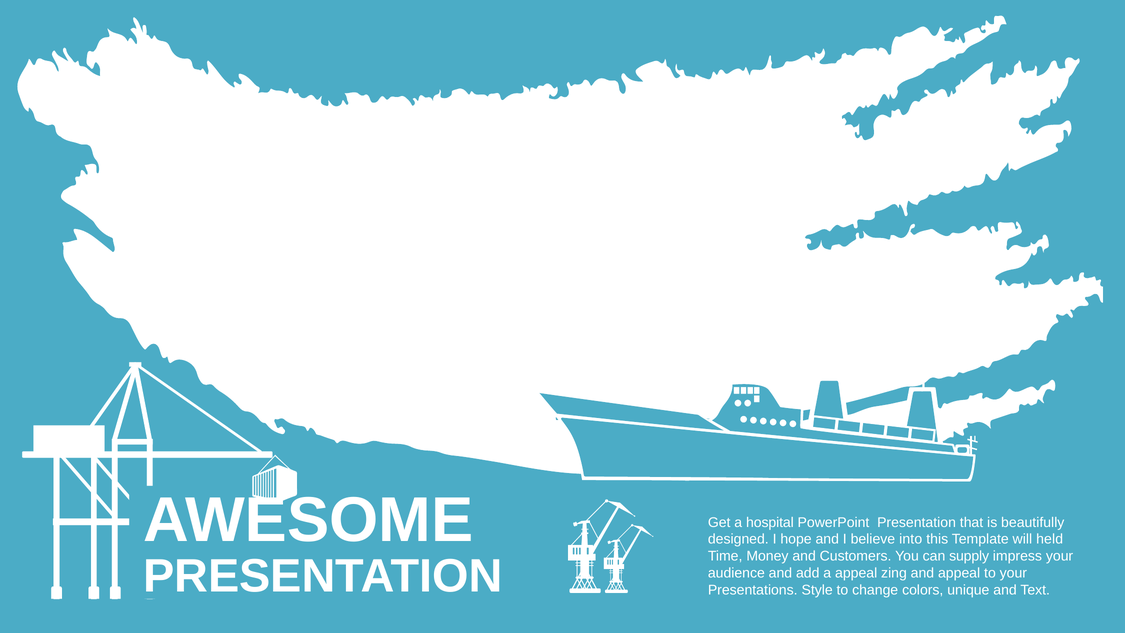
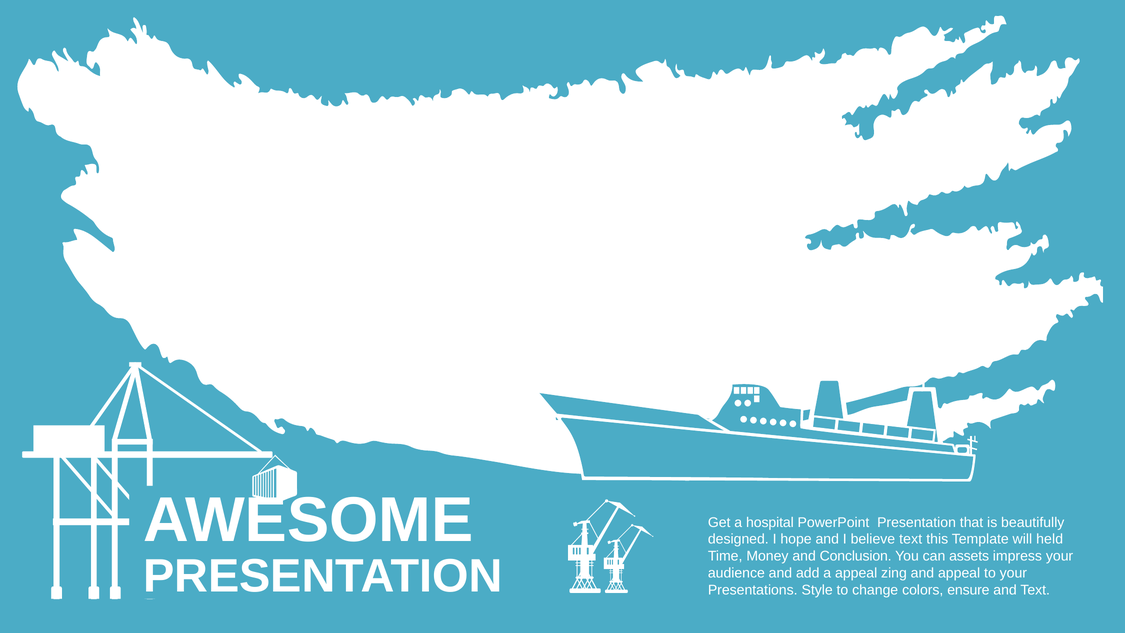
believe into: into -> text
Customers: Customers -> Conclusion
supply: supply -> assets
unique: unique -> ensure
